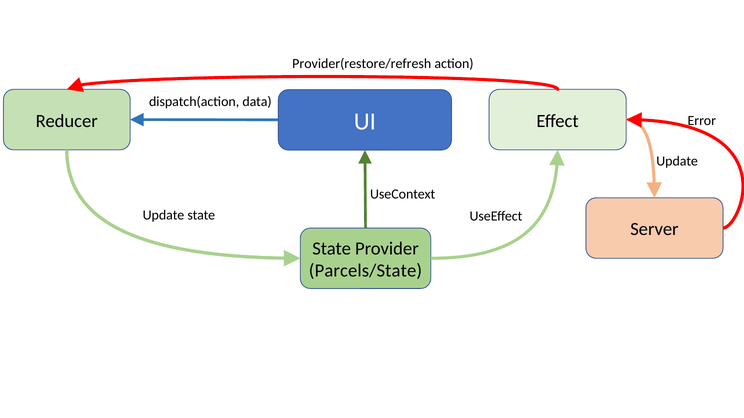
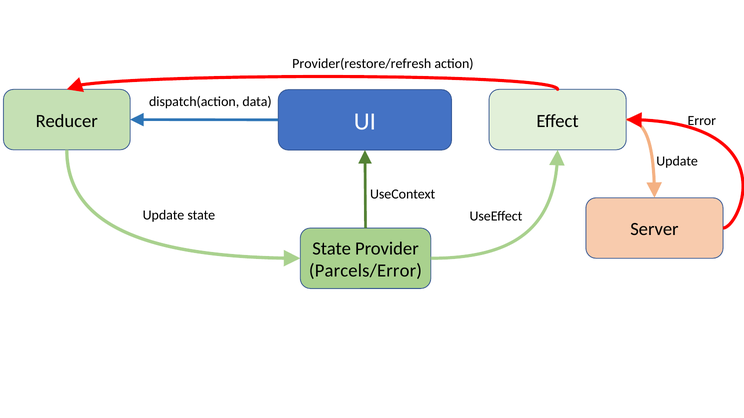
Parcels/State: Parcels/State -> Parcels/Error
